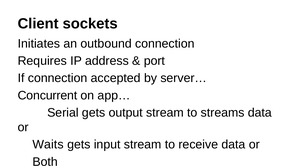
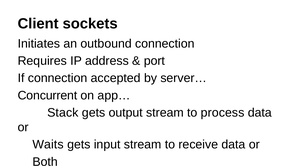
Serial: Serial -> Stack
streams: streams -> process
